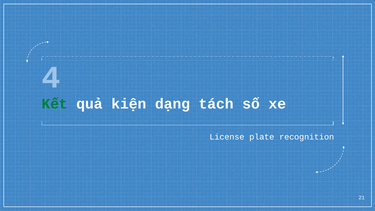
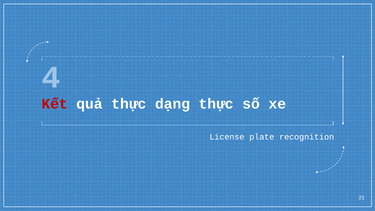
Kết colour: green -> red
quả kiện: kiện -> thực
dạng tách: tách -> thực
